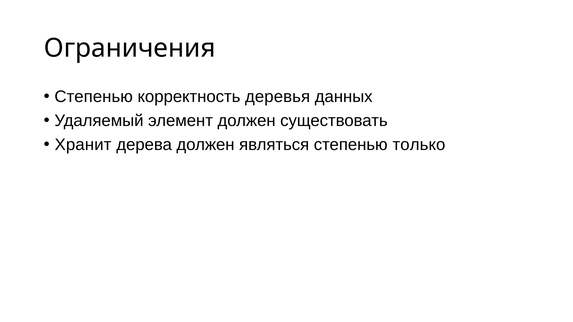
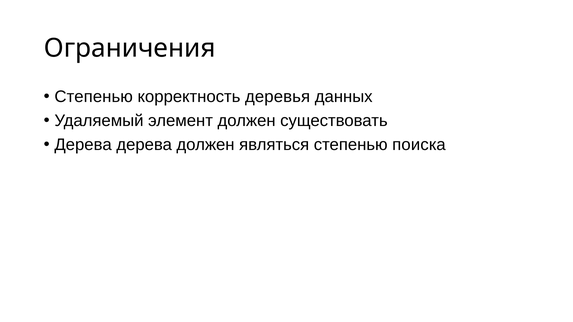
Хранит at (83, 145): Хранит -> Дерева
только: только -> поиска
